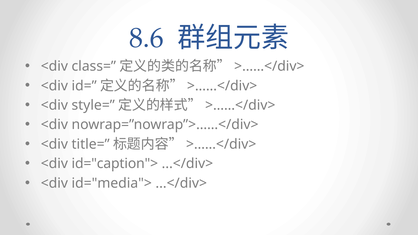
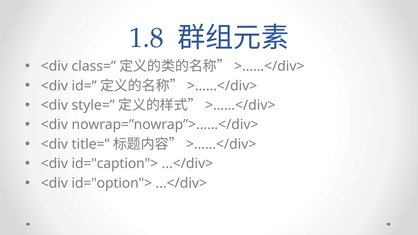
8.6: 8.6 -> 1.8
id="media">: id="media"> -> id="option">
